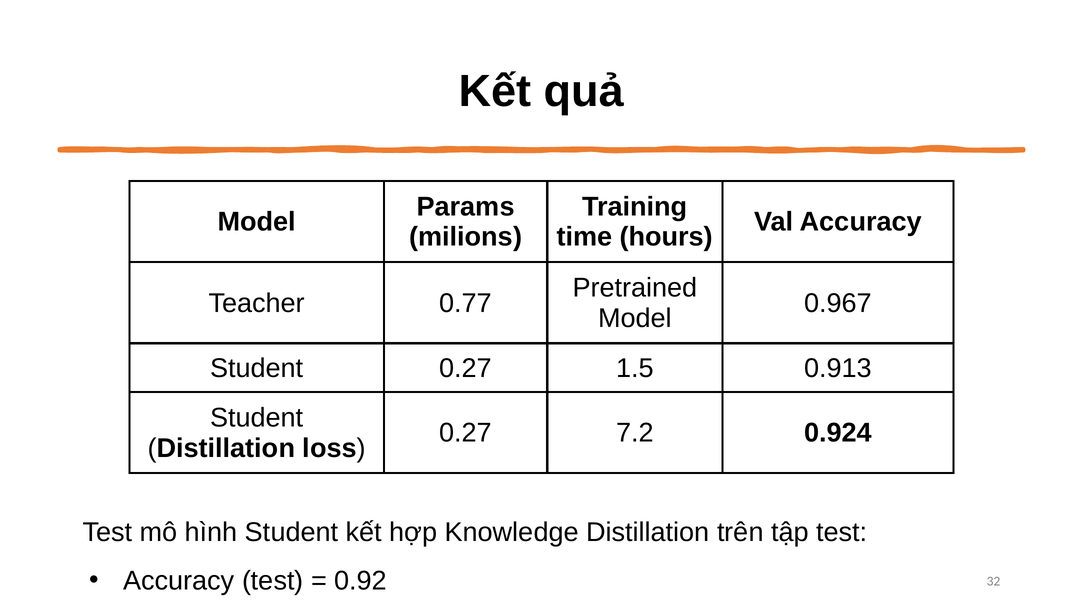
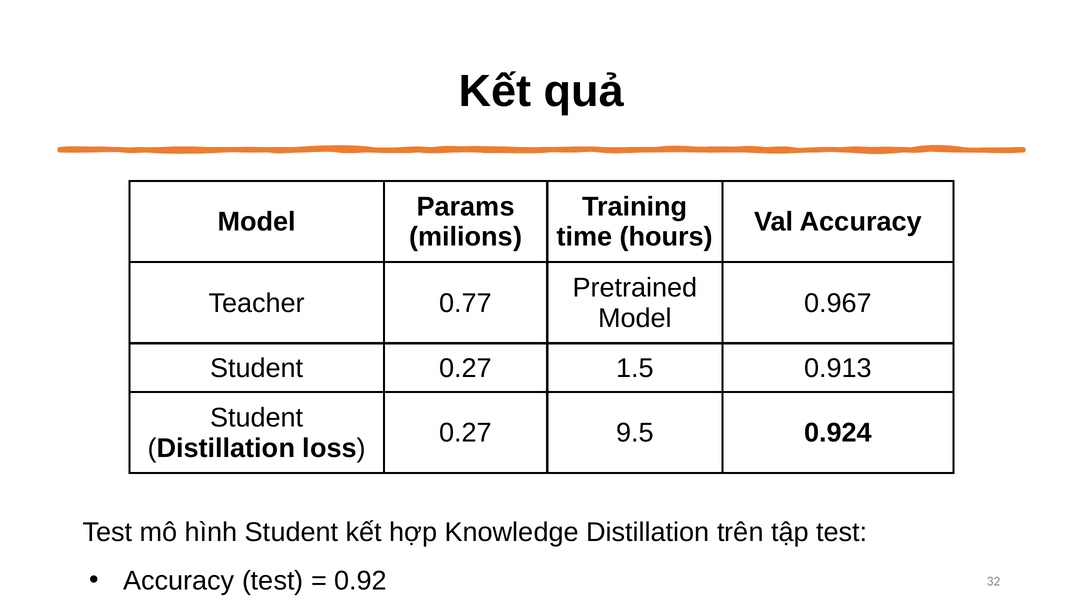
7.2: 7.2 -> 9.5
